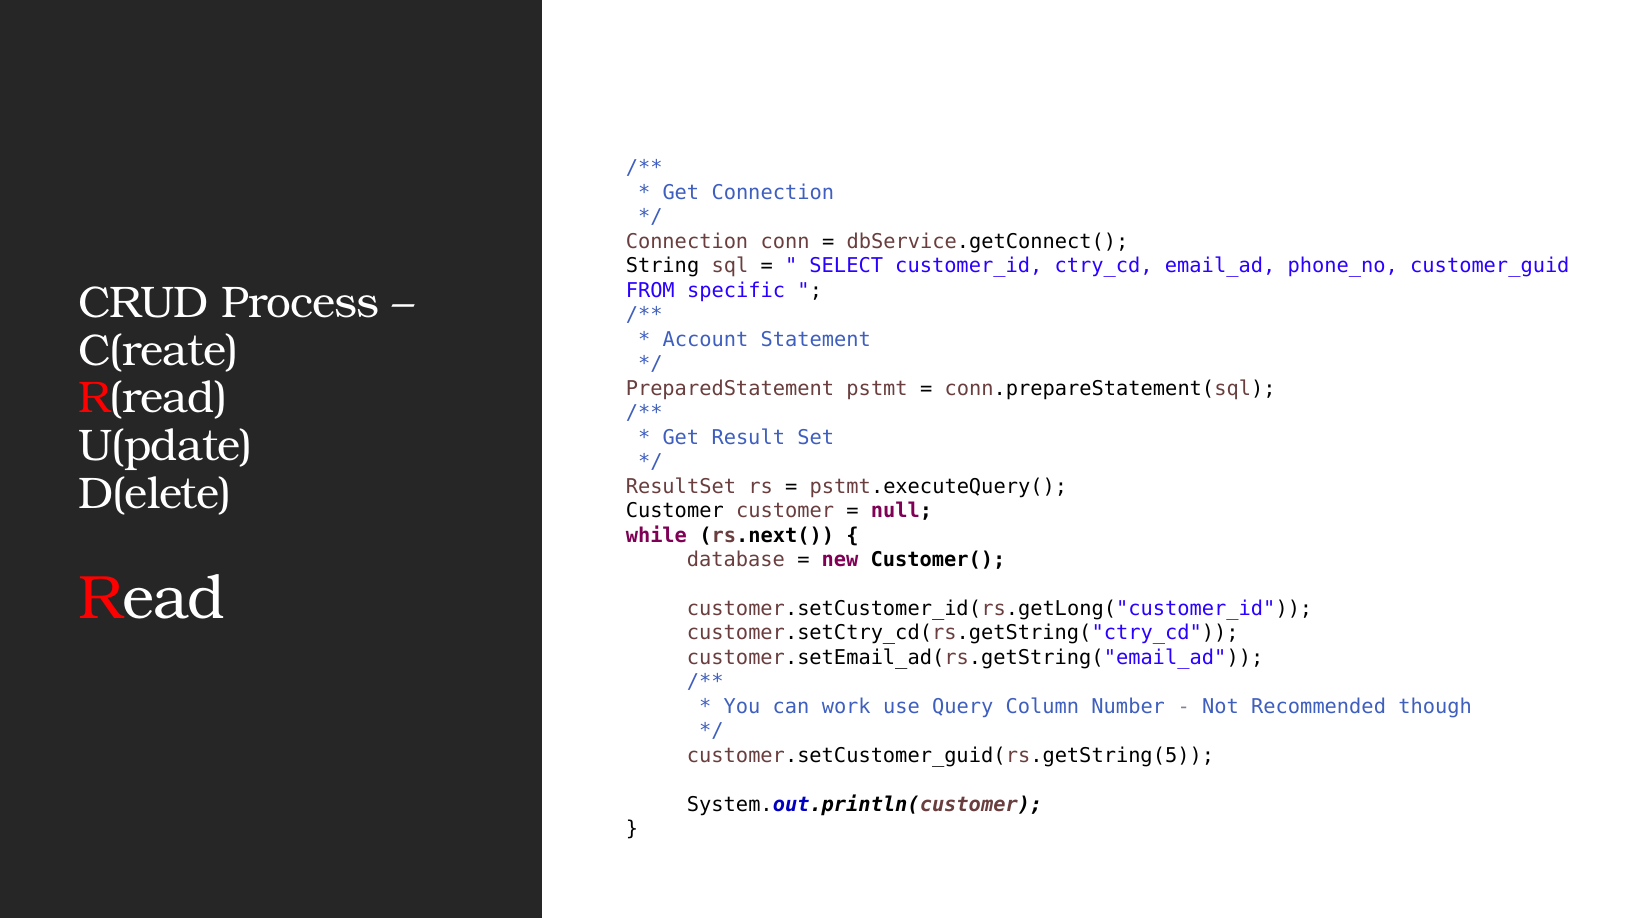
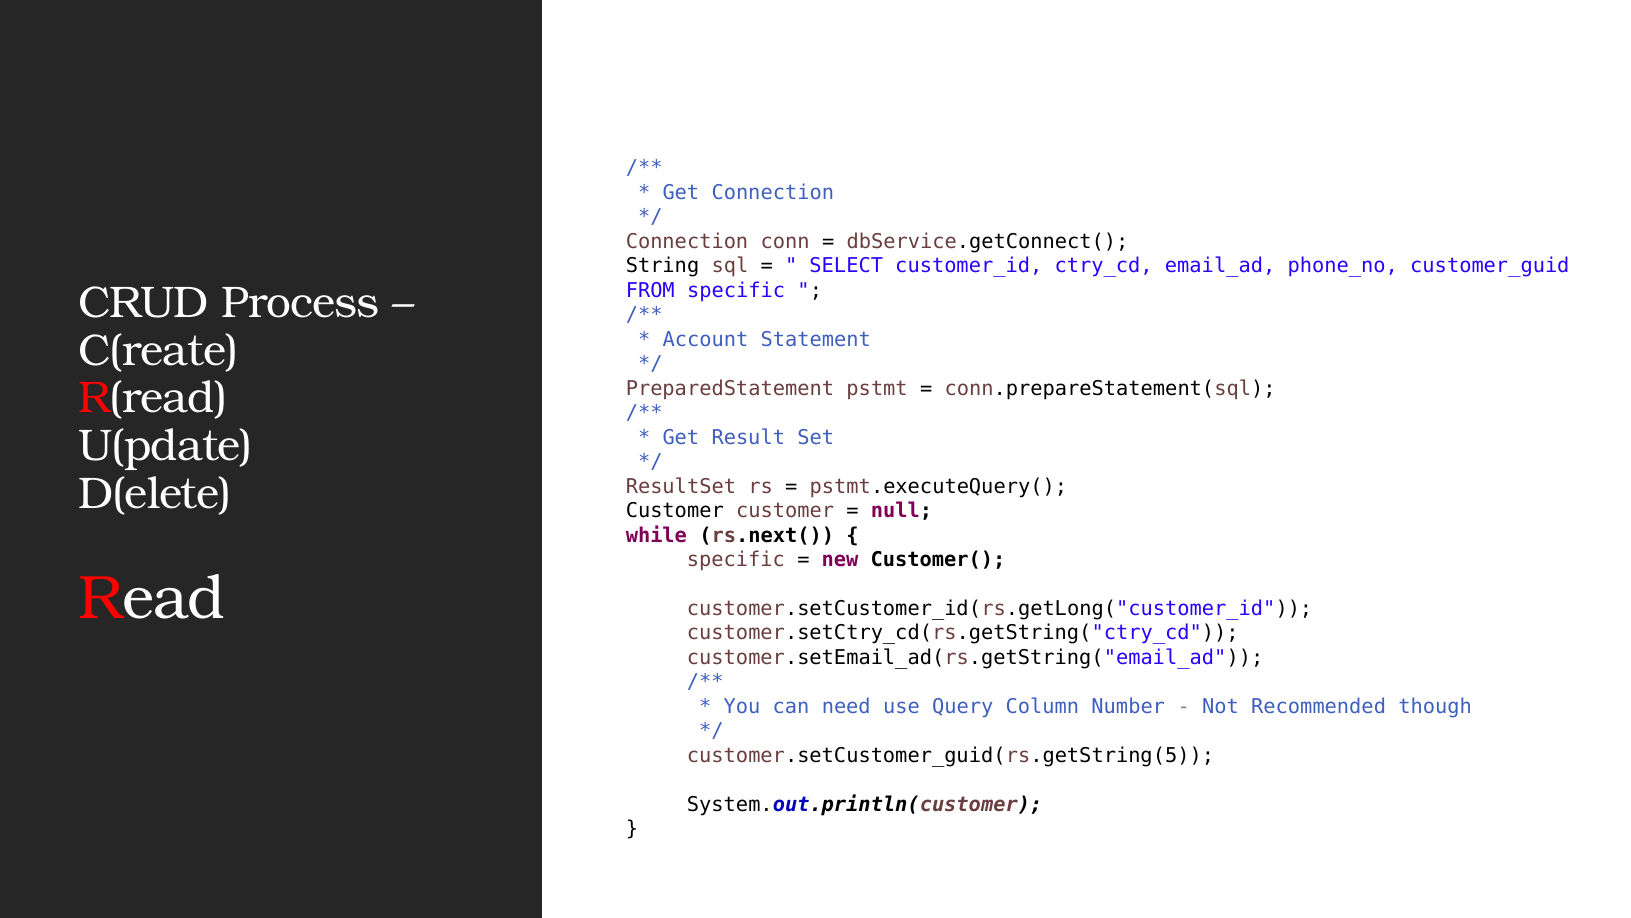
database at (736, 559): database -> specific
work: work -> need
